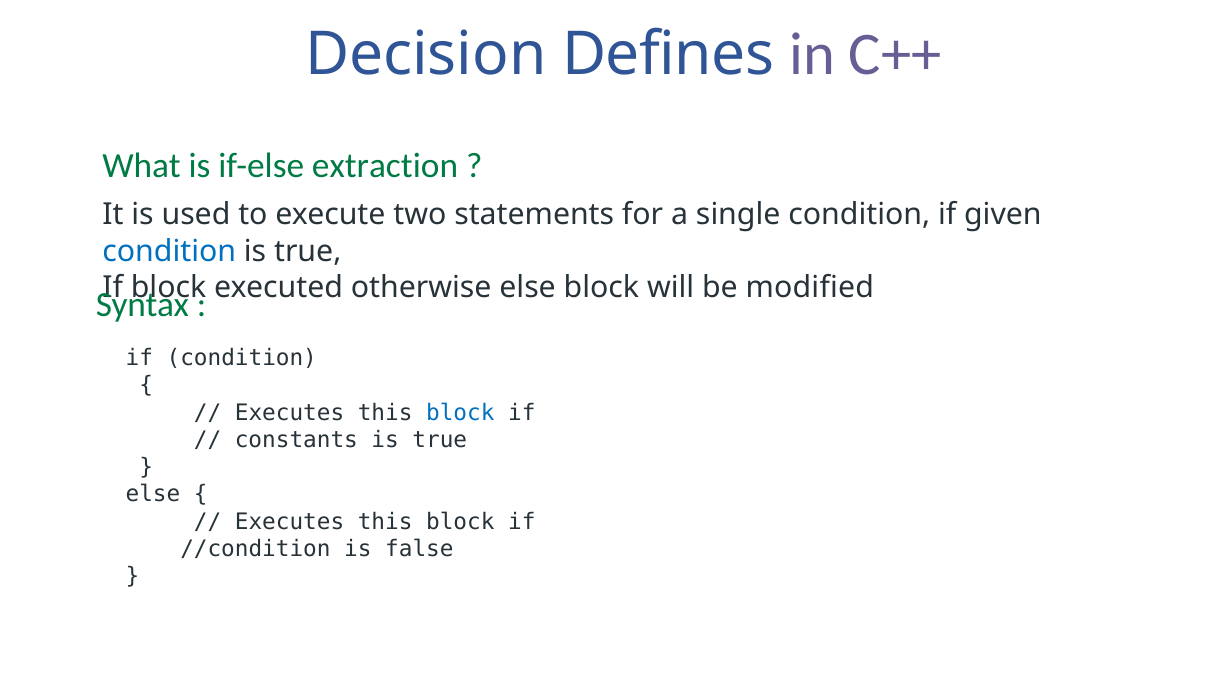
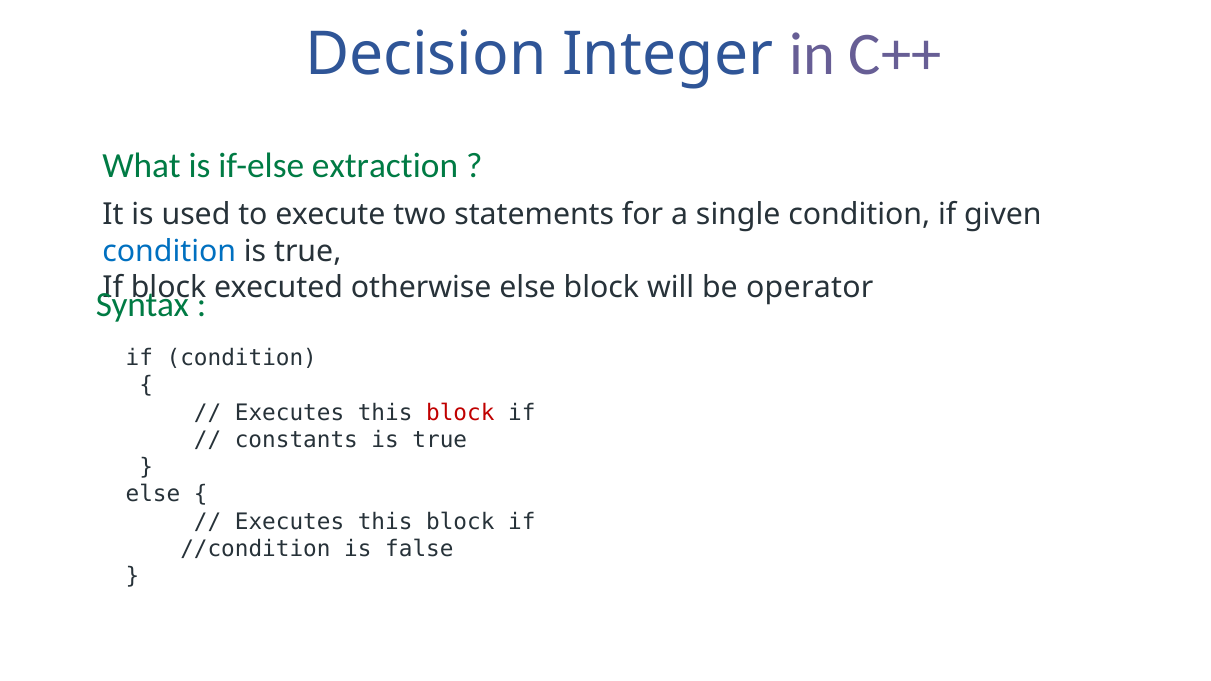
Defines: Defines -> Integer
modified: modified -> operator
block at (460, 413) colour: blue -> red
